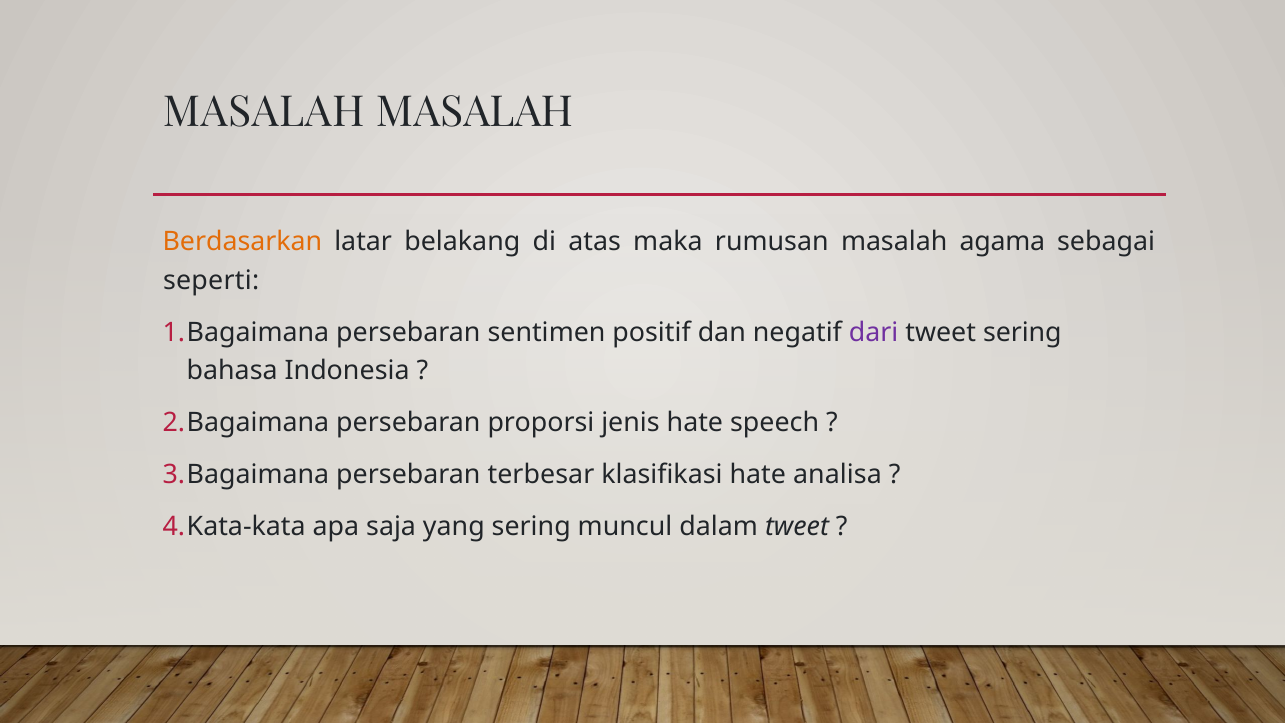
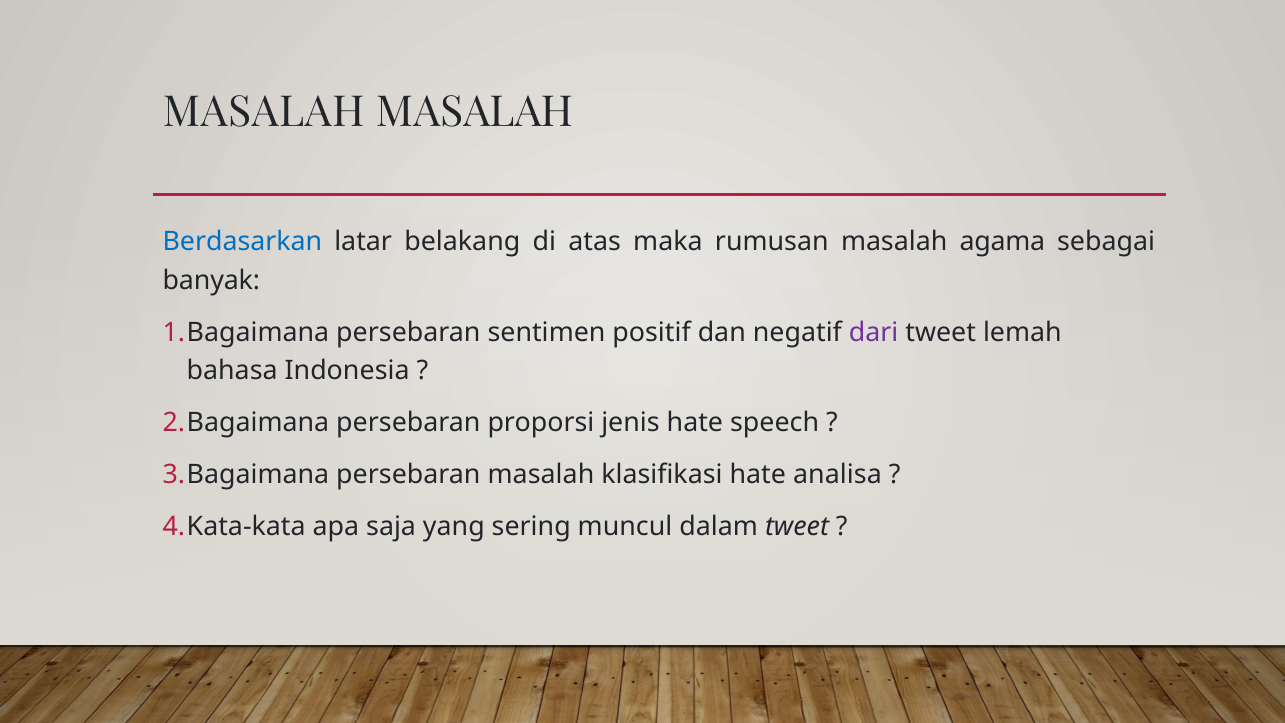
Berdasarkan colour: orange -> blue
seperti: seperti -> banyak
tweet sering: sering -> lemah
persebaran terbesar: terbesar -> masalah
